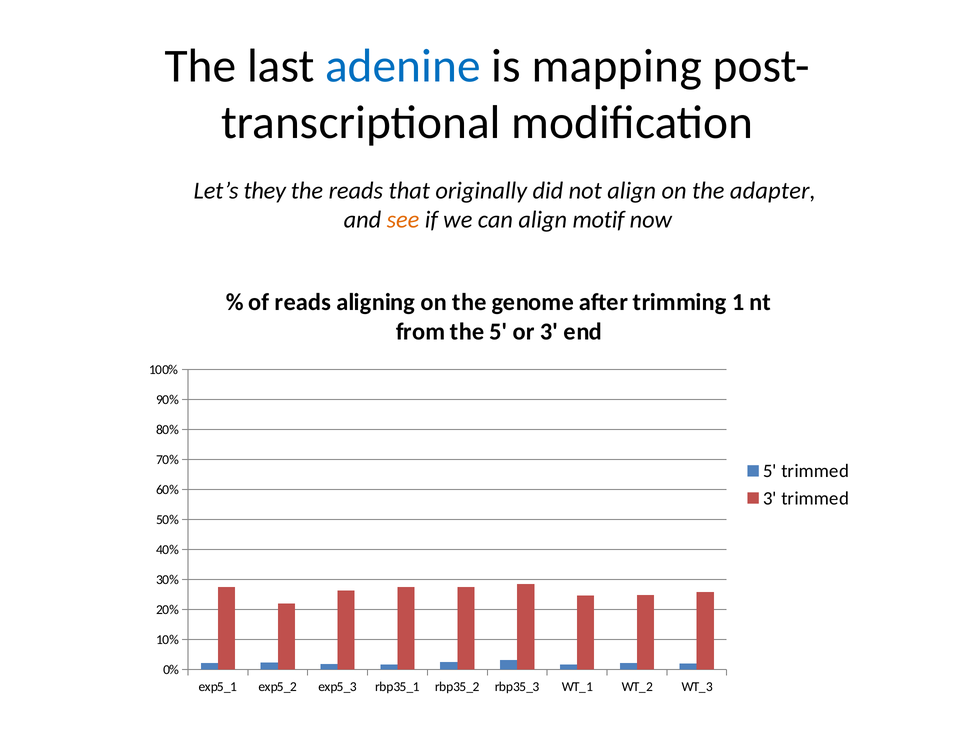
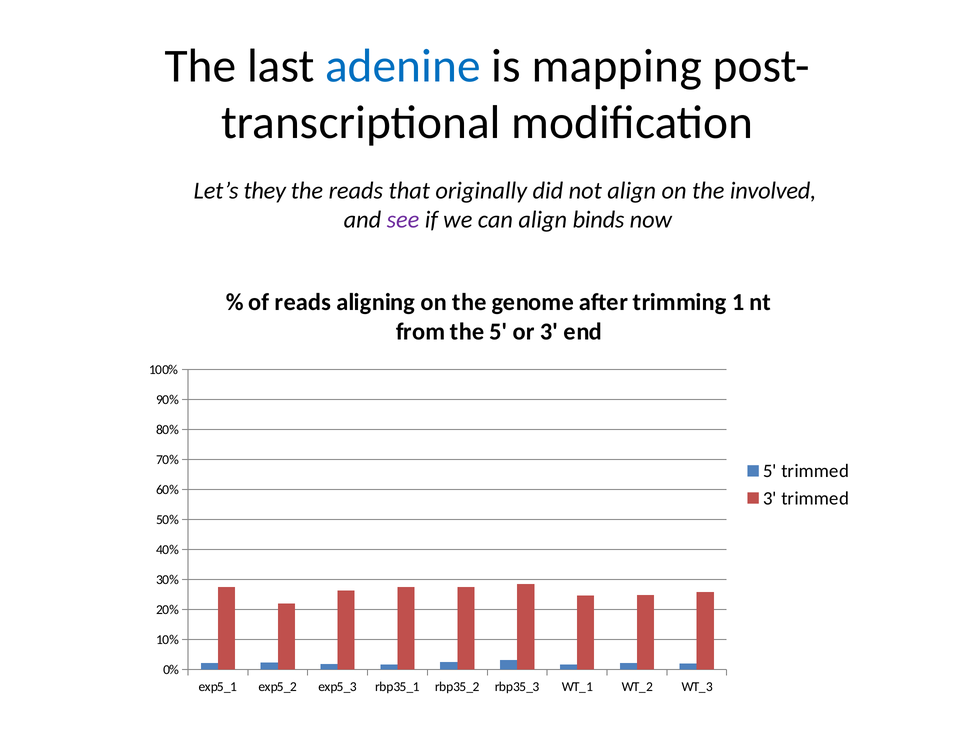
adapter: adapter -> involved
see colour: orange -> purple
motif: motif -> binds
